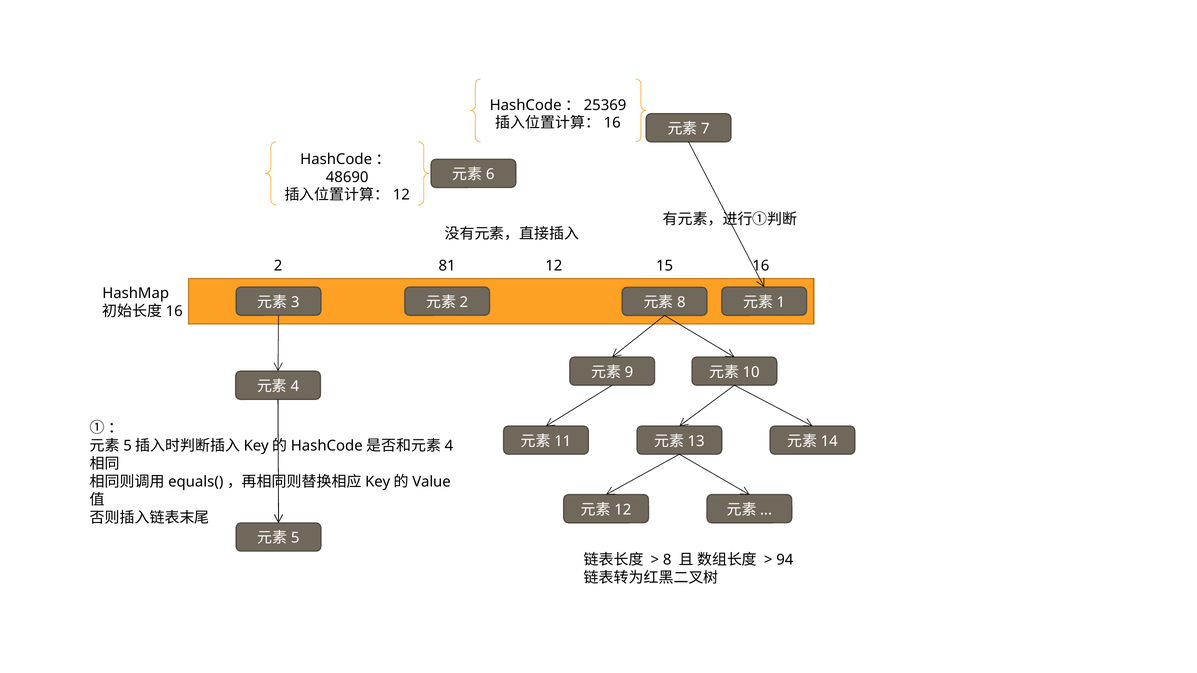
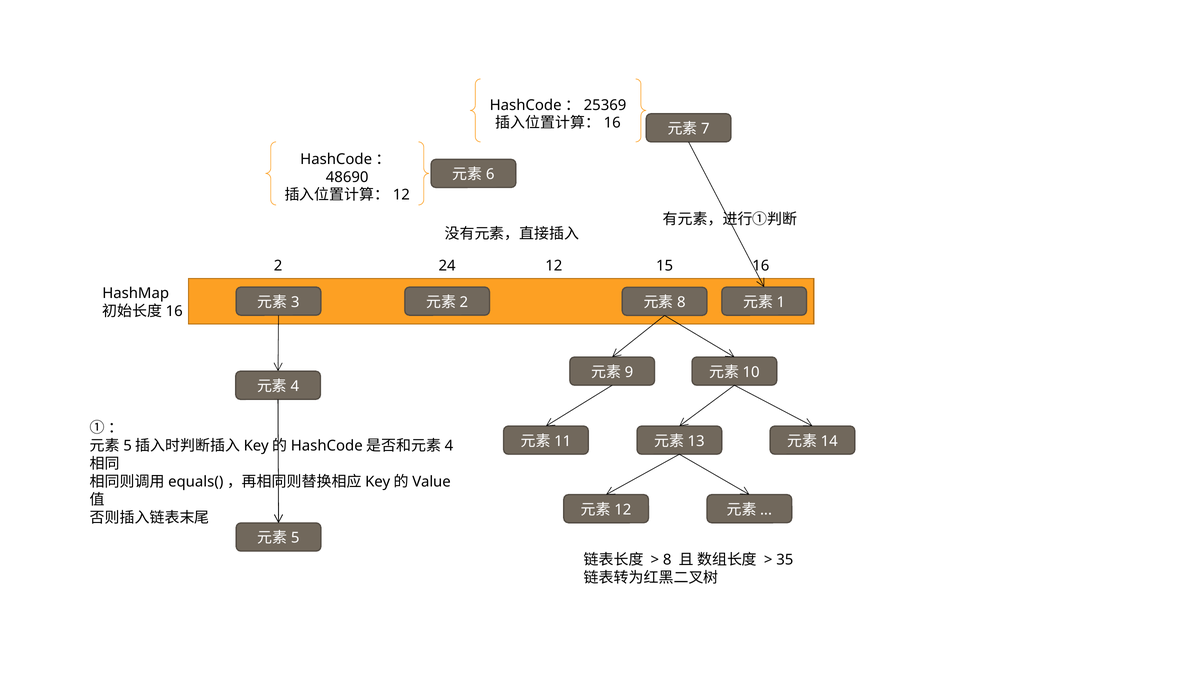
81: 81 -> 24
94: 94 -> 35
